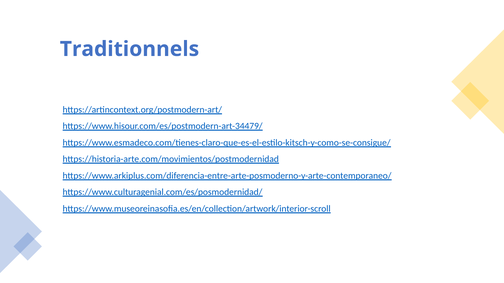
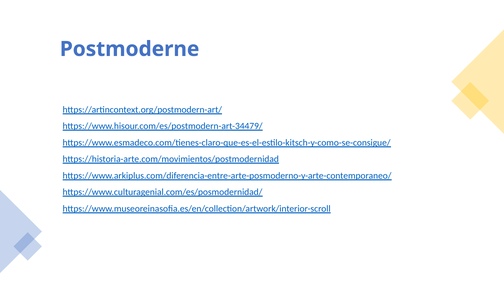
Traditionnels: Traditionnels -> Postmoderne
